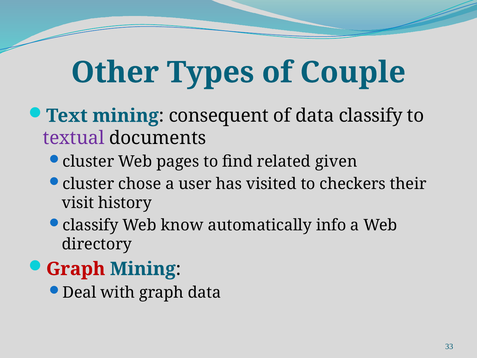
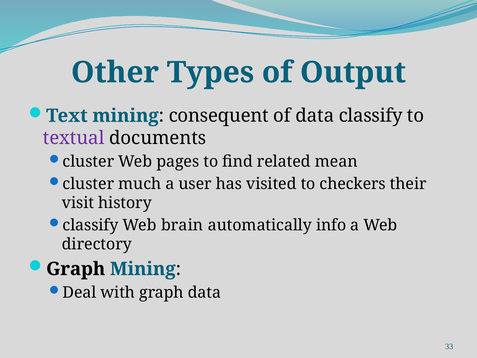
Couple: Couple -> Output
given: given -> mean
chose: chose -> much
know: know -> brain
Graph at (76, 269) colour: red -> black
